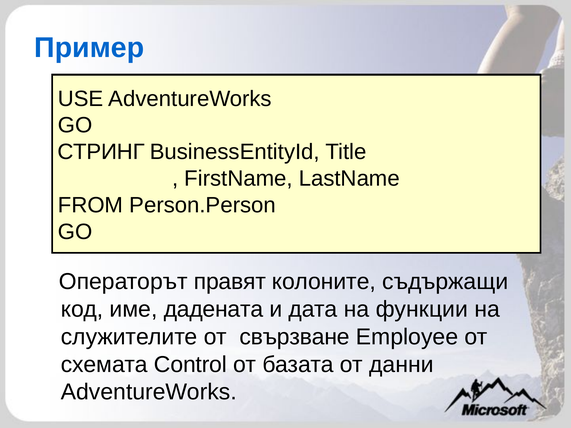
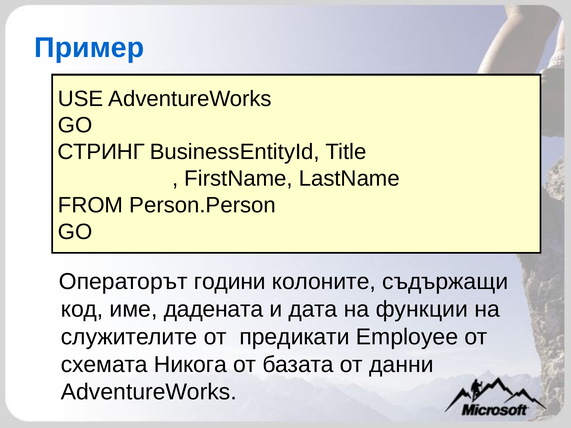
правят: правят -> години
свързване: свързване -> предикати
Control: Control -> Никога
